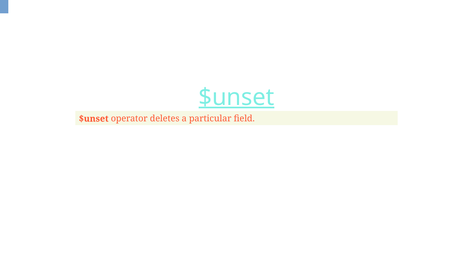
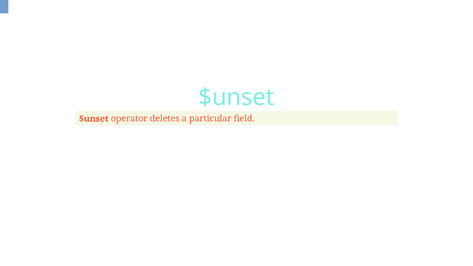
$unset at (236, 97) underline: present -> none
